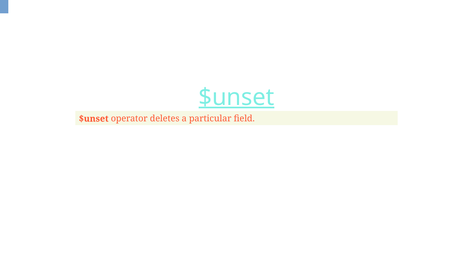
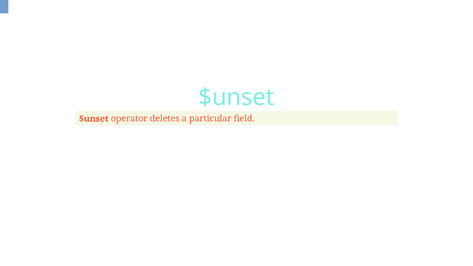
$unset at (236, 97) underline: present -> none
